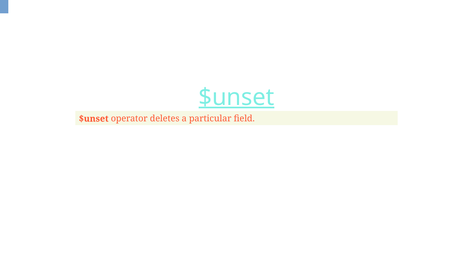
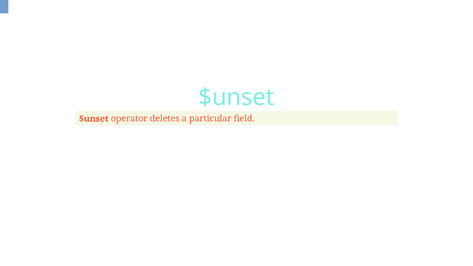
$unset at (236, 97) underline: present -> none
